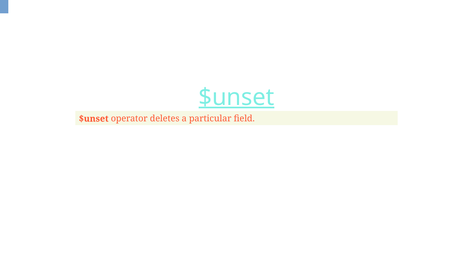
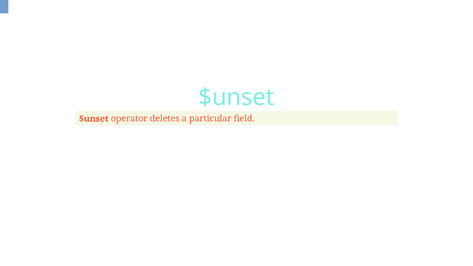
$unset at (236, 97) underline: present -> none
